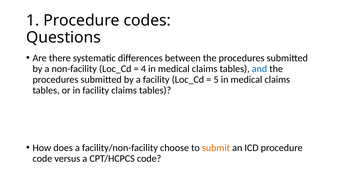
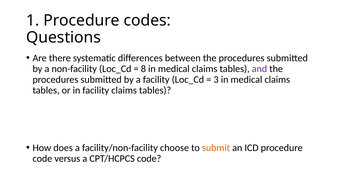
4: 4 -> 8
and colour: blue -> purple
5: 5 -> 3
